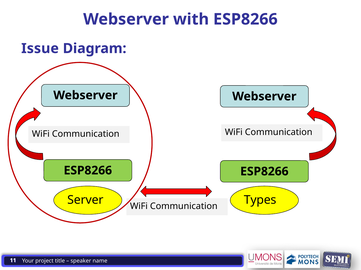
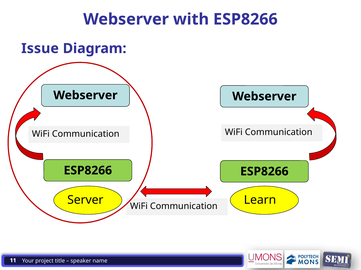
Types: Types -> Learn
